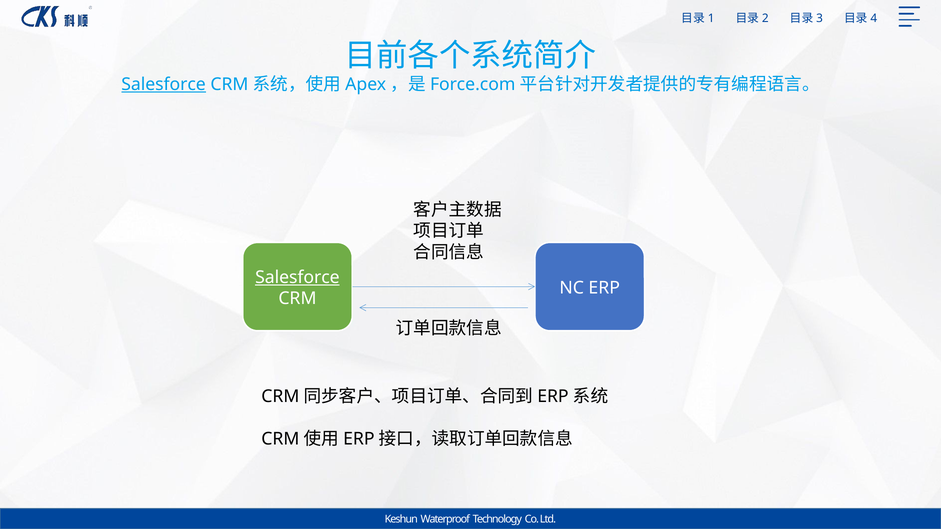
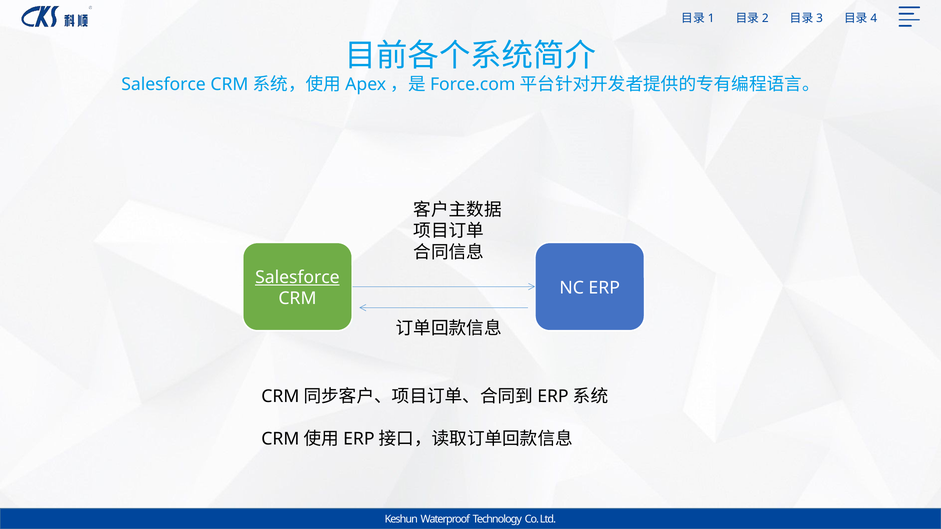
Salesforce at (164, 84) underline: present -> none
